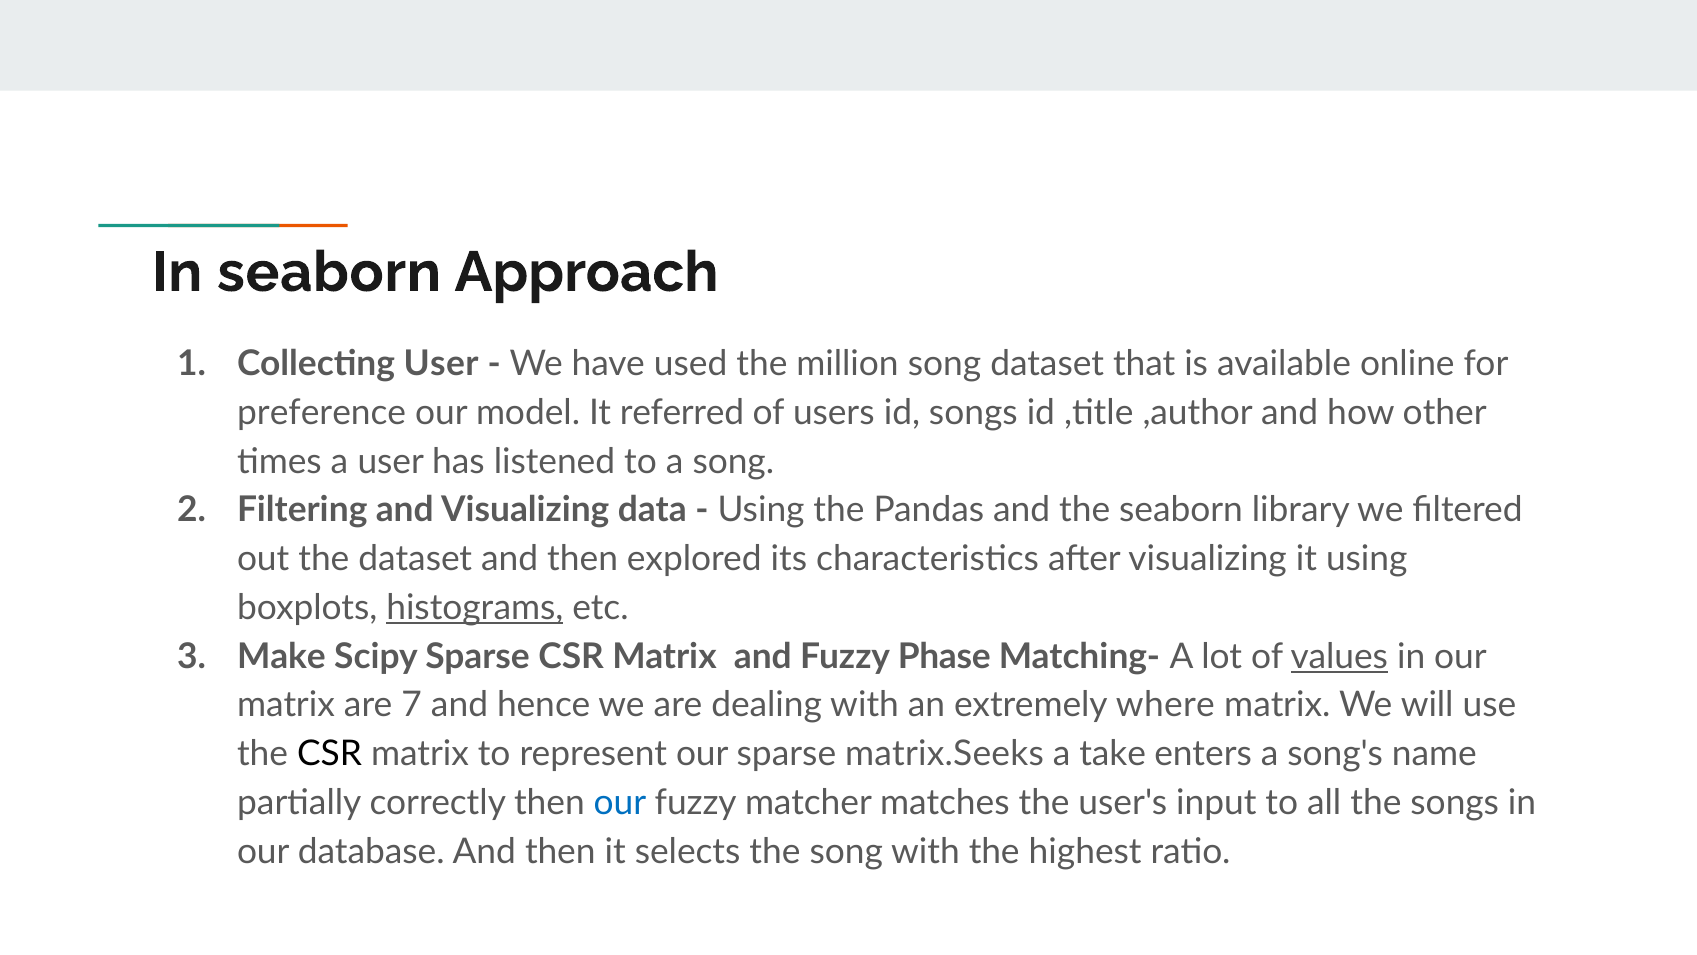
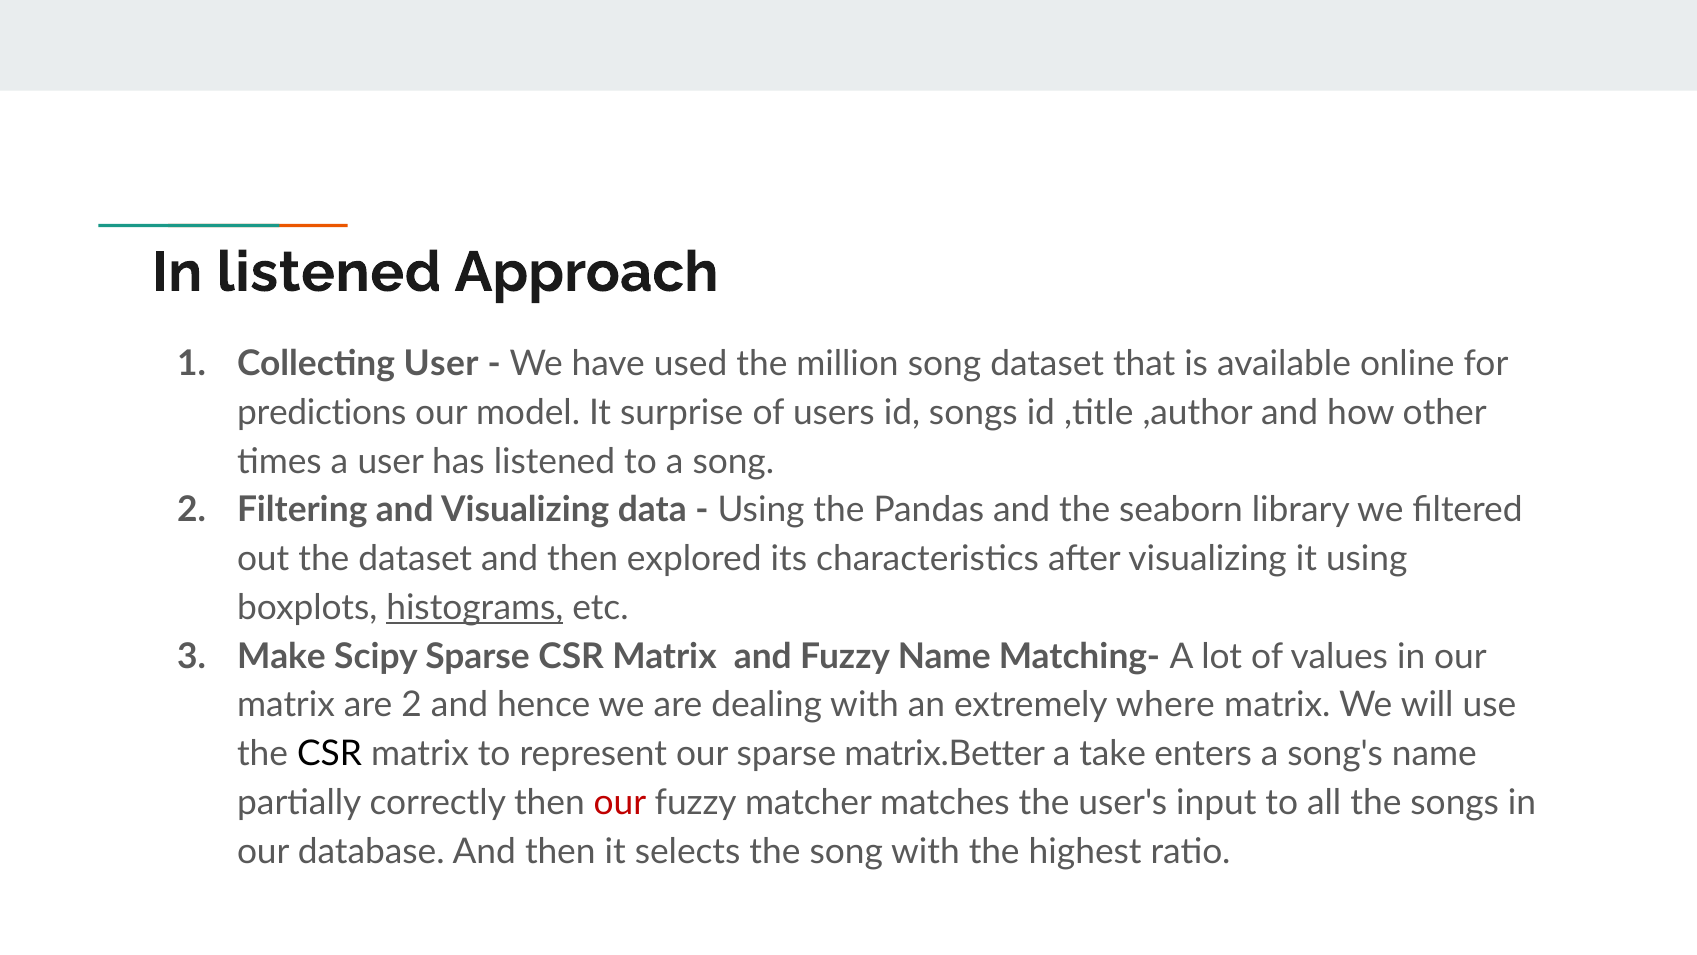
In seaborn: seaborn -> listened
preference: preference -> predictions
referred: referred -> surprise
Fuzzy Phase: Phase -> Name
values underline: present -> none
are 7: 7 -> 2
matrix.Seeks: matrix.Seeks -> matrix.Better
our at (620, 803) colour: blue -> red
